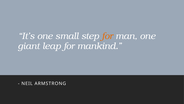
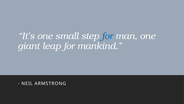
for at (107, 36) colour: orange -> blue
